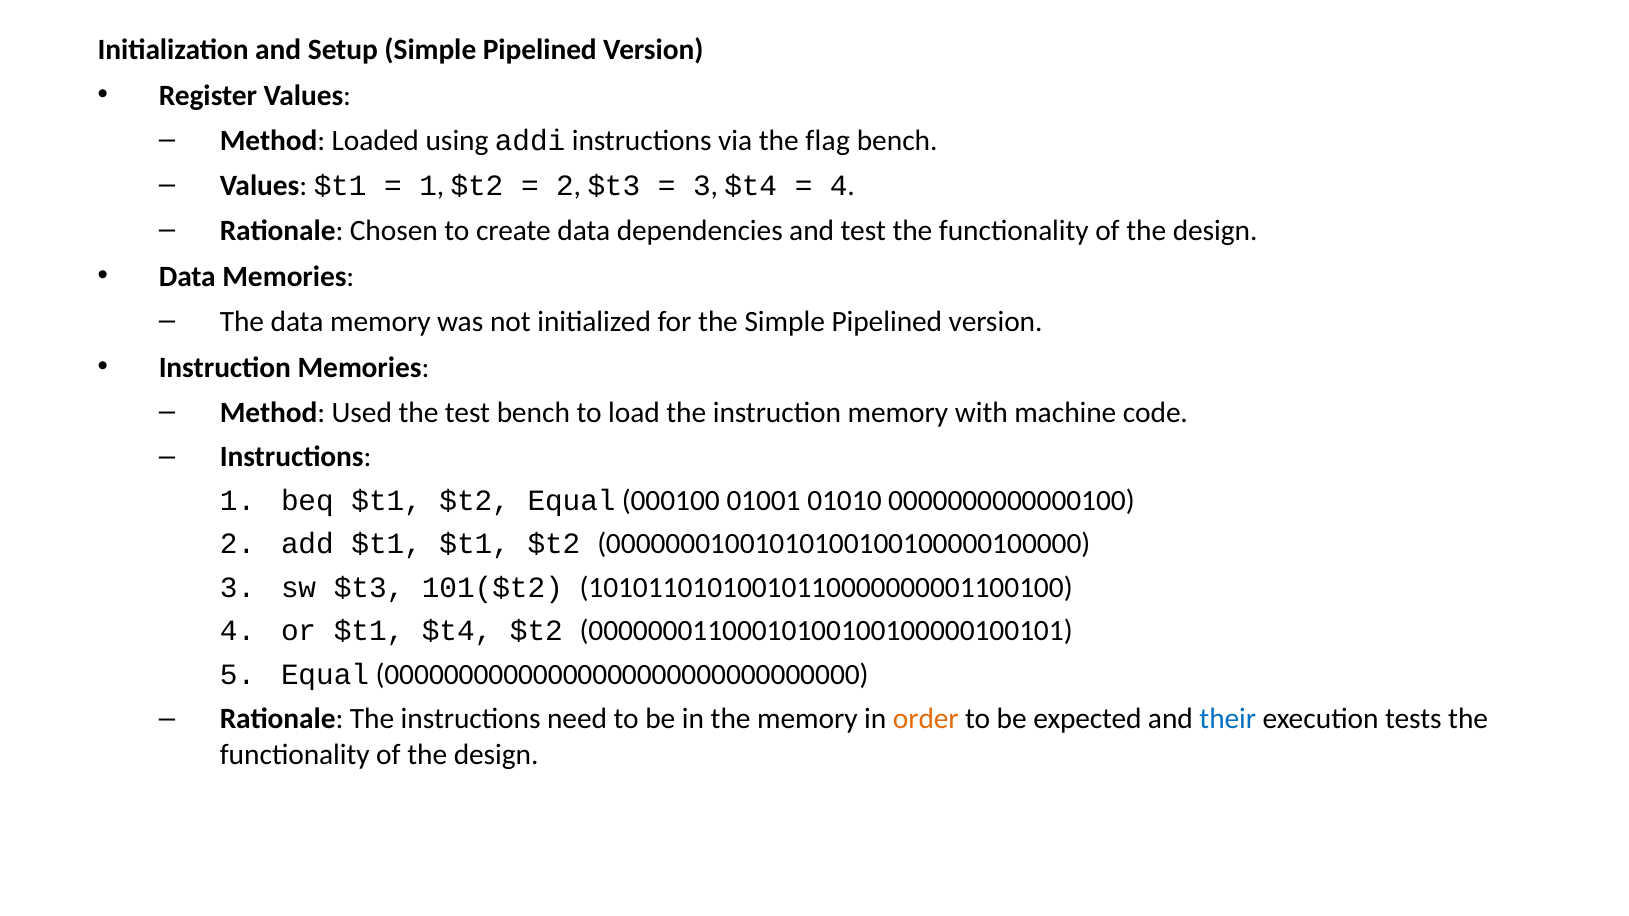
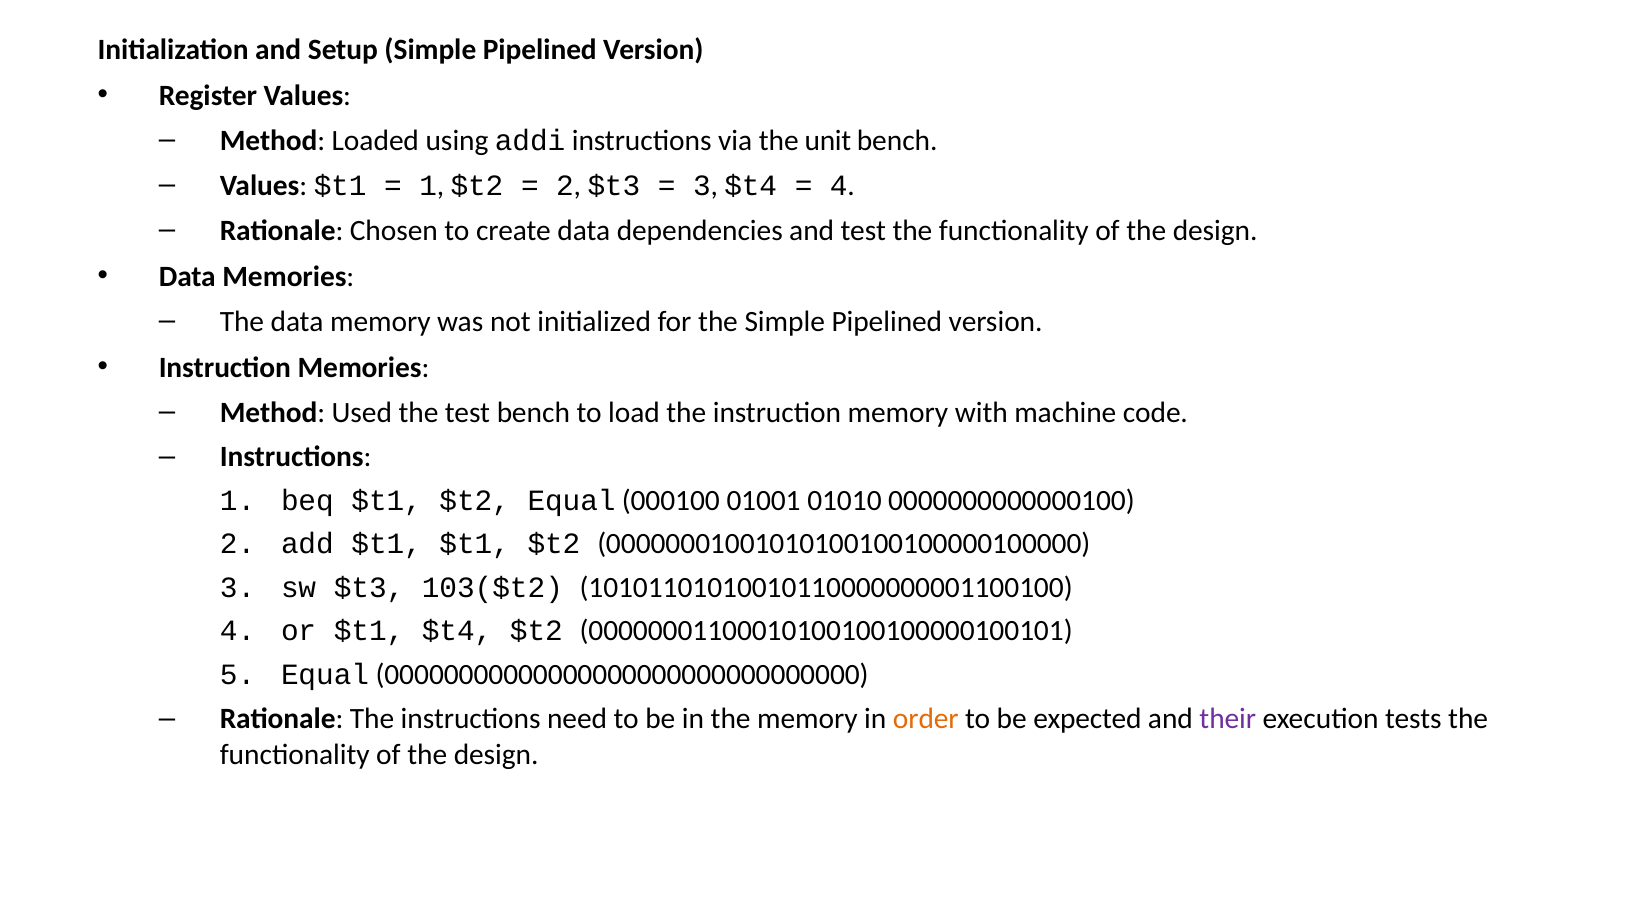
flag: flag -> unit
101($t2: 101($t2 -> 103($t2
their colour: blue -> purple
